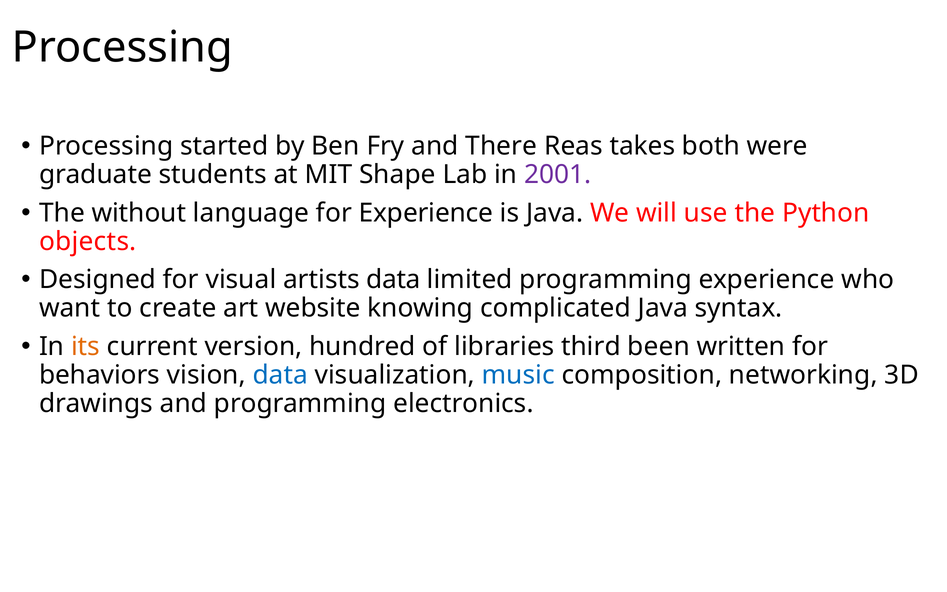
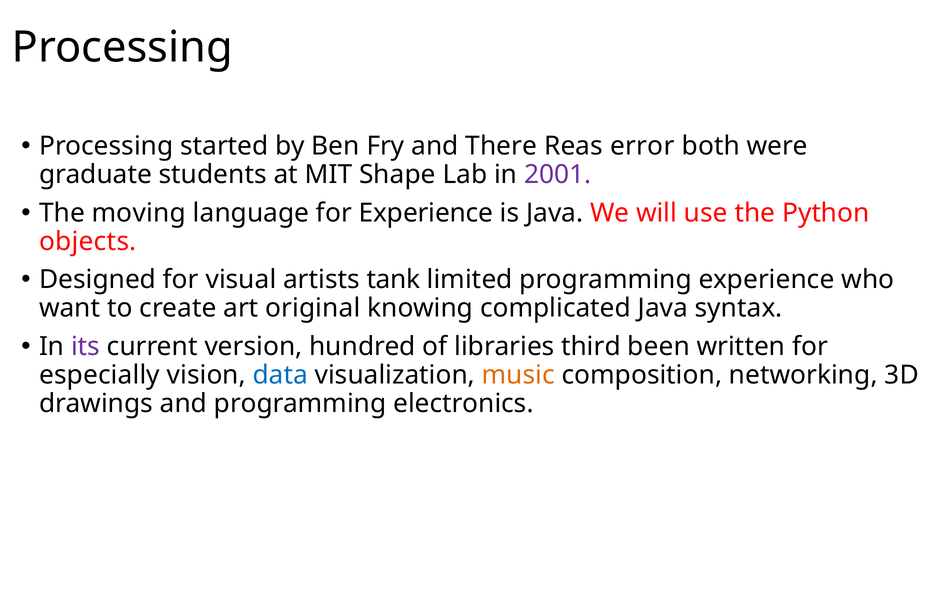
takes: takes -> error
without: without -> moving
artists data: data -> tank
website: website -> original
its colour: orange -> purple
behaviors: behaviors -> especially
music colour: blue -> orange
